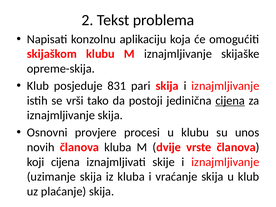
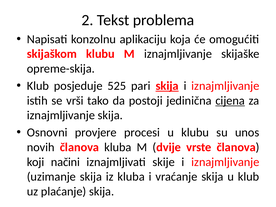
831: 831 -> 525
skija at (167, 86) underline: none -> present
koji cijena: cijena -> načini
